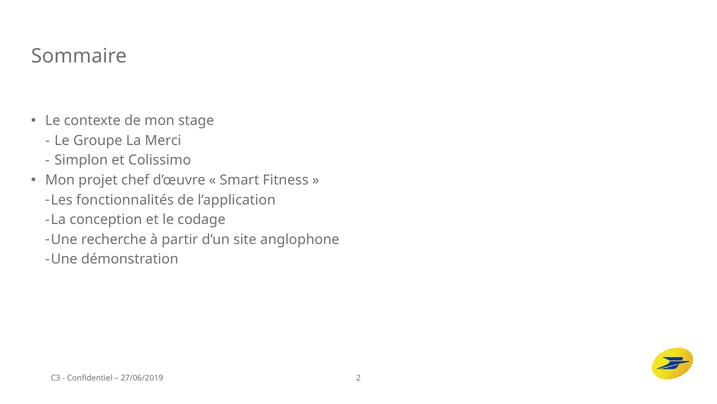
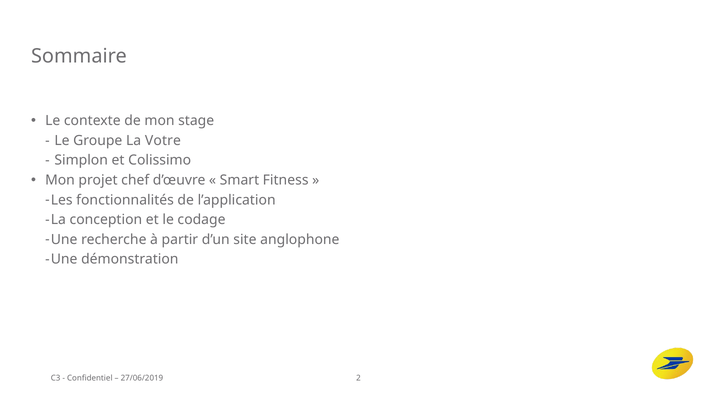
Merci: Merci -> Votre
